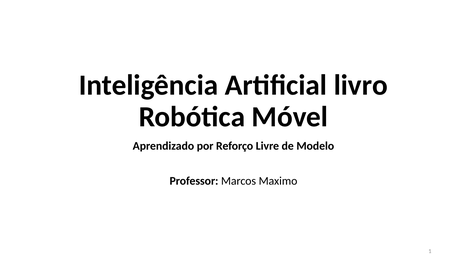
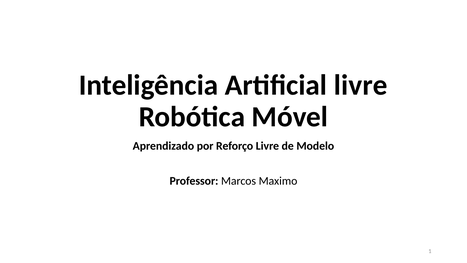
Artificial livro: livro -> livre
